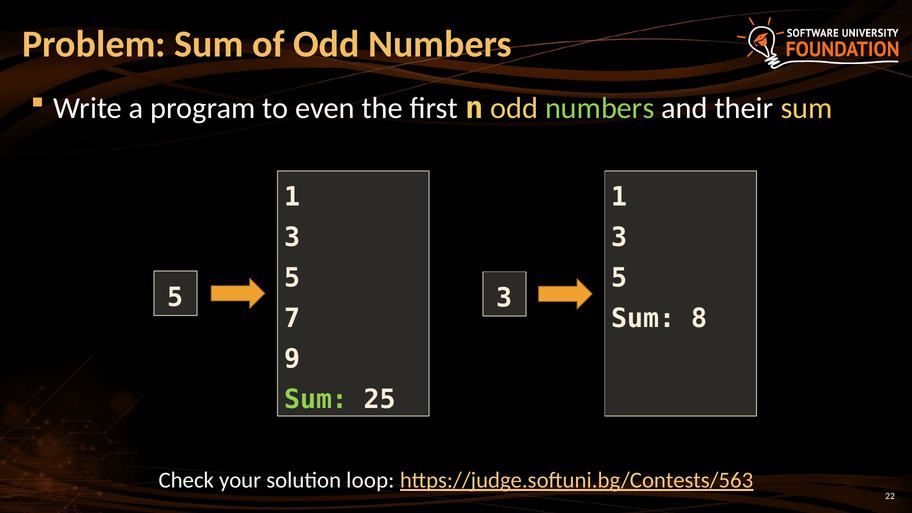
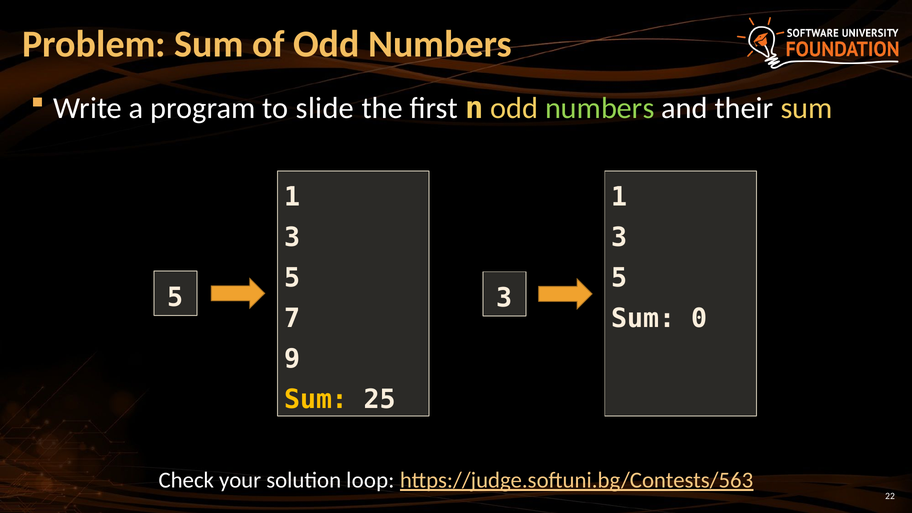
even: even -> slide
8: 8 -> 0
Sum at (316, 400) colour: light green -> yellow
